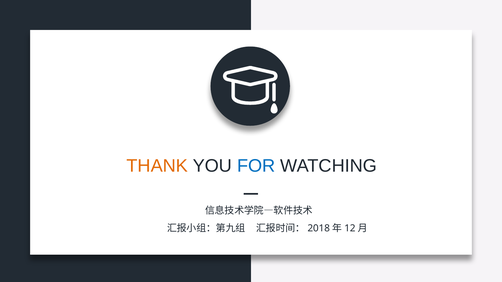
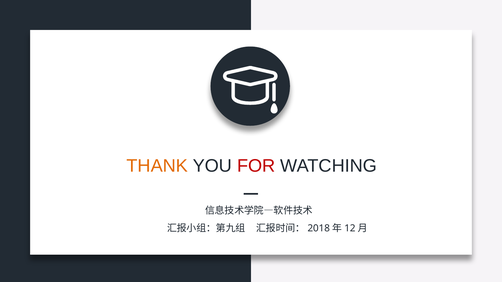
FOR colour: blue -> red
